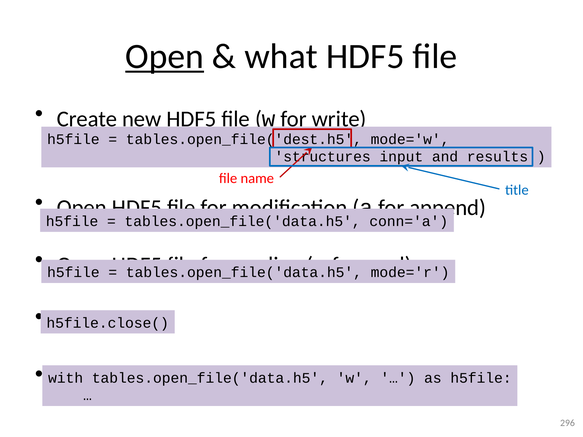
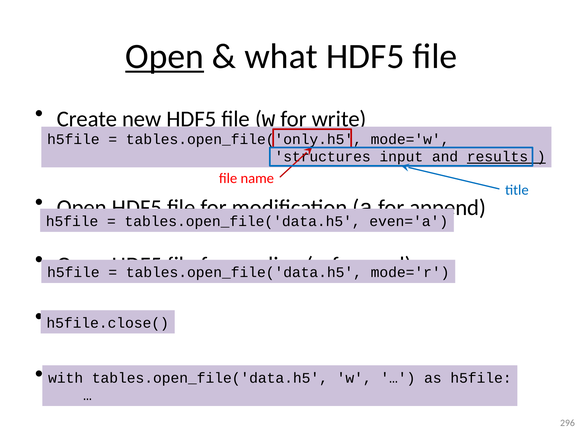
tables.open_file('dest.h5: tables.open_file('dest.h5 -> tables.open_file('only.h5
results underline: none -> present
conn='a: conn='a -> even='a
